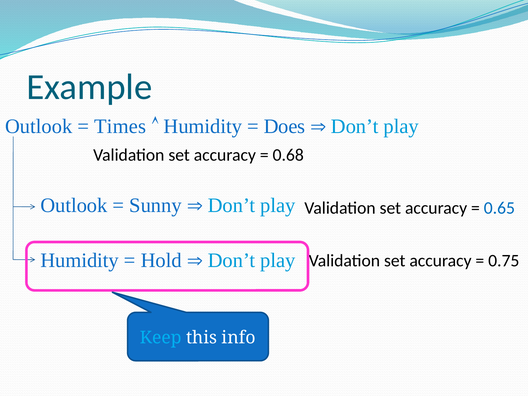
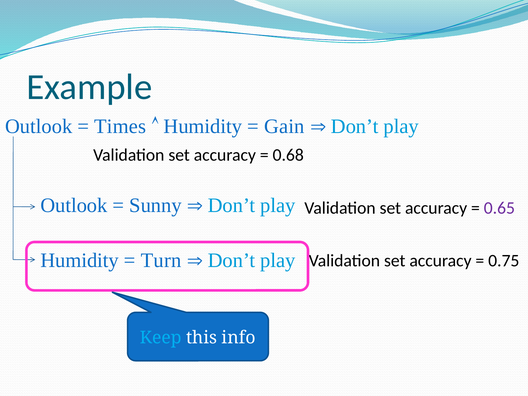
Does: Does -> Gain
0.65 colour: blue -> purple
Hold: Hold -> Turn
